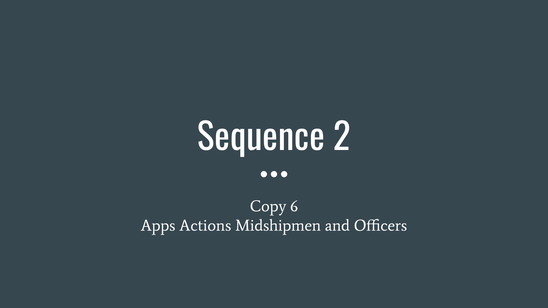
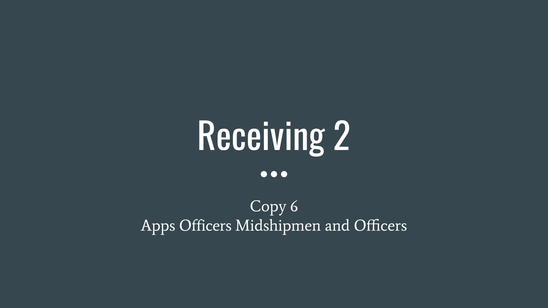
Sequence: Sequence -> Receiving
Apps Actions: Actions -> Officers
